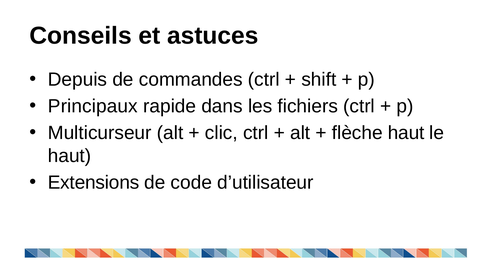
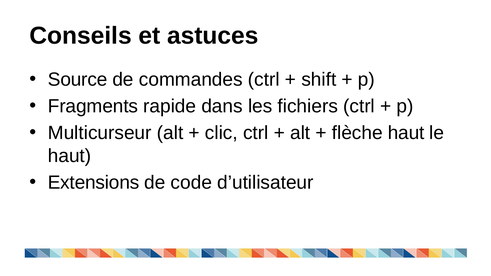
Depuis: Depuis -> Source
Principaux: Principaux -> Fragments
